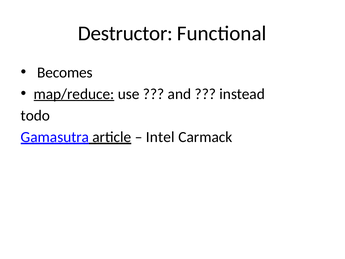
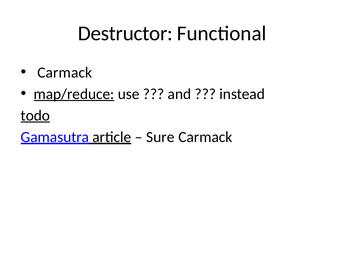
Becomes at (65, 72): Becomes -> Carmack
todo underline: none -> present
Intel: Intel -> Sure
